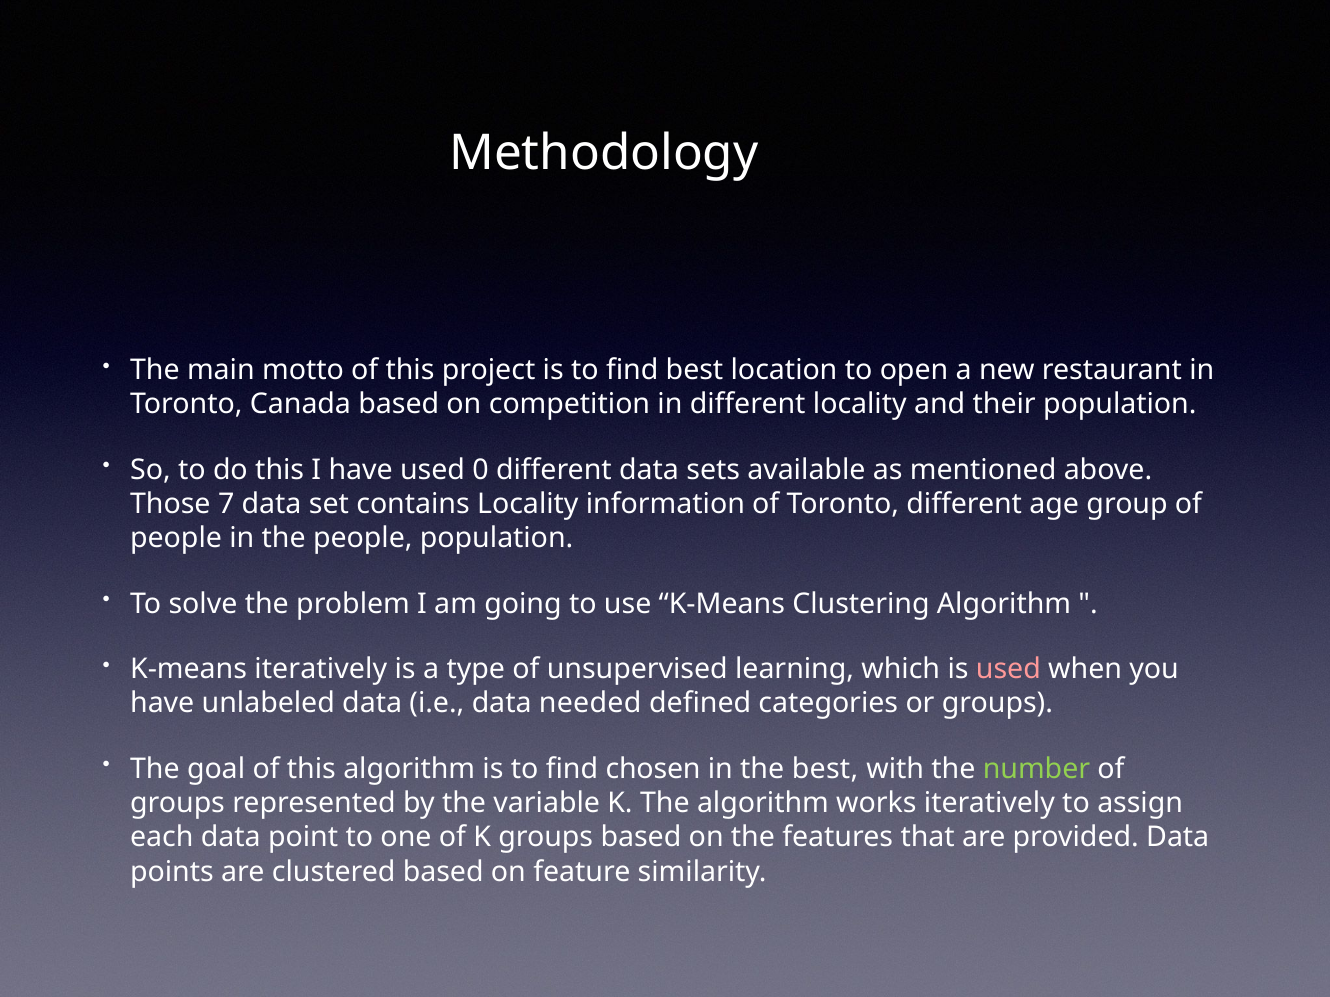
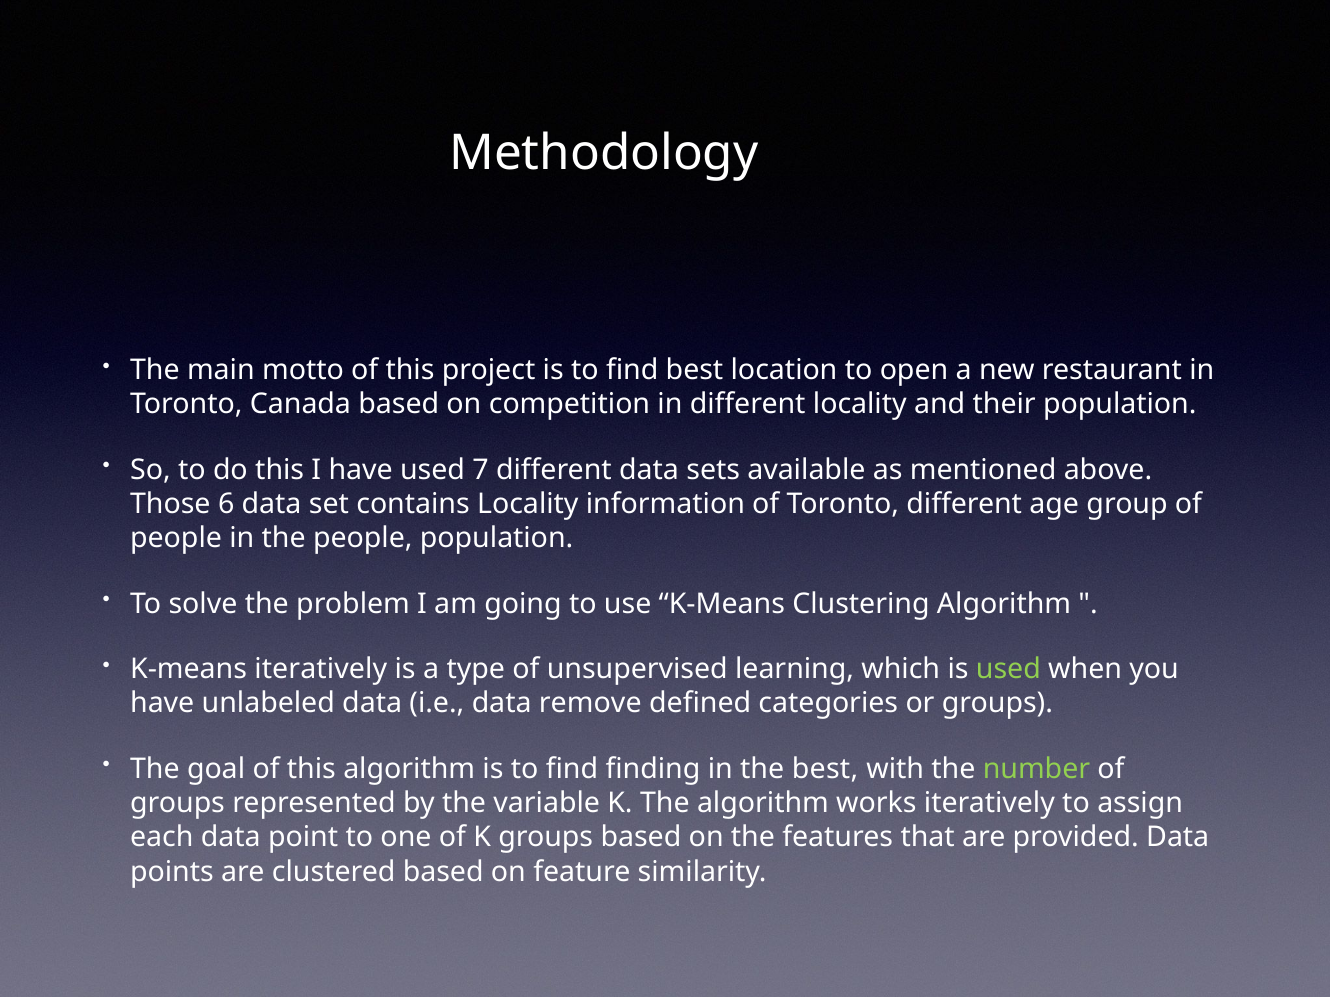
0: 0 -> 7
7: 7 -> 6
used at (1008, 669) colour: pink -> light green
needed: needed -> remove
chosen: chosen -> finding
